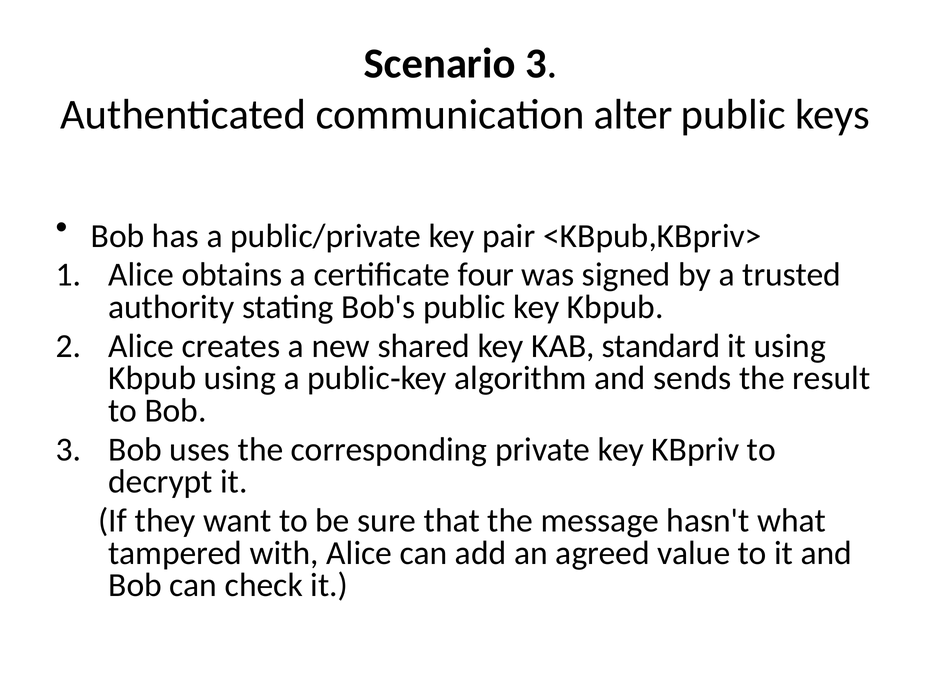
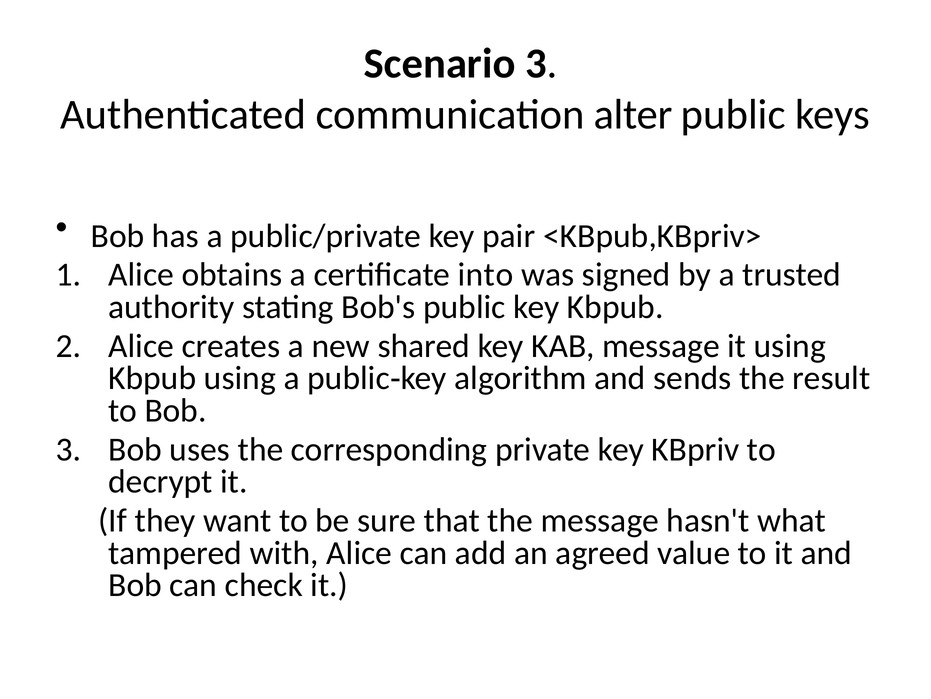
four: four -> into
KAB standard: standard -> message
